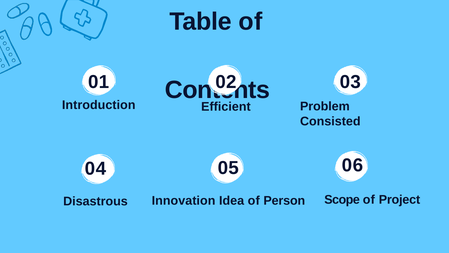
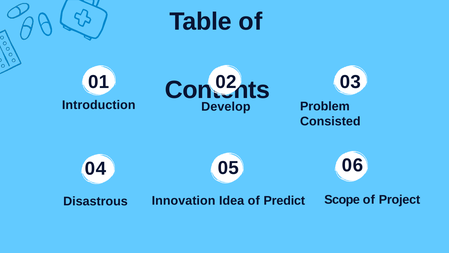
Efficient: Efficient -> Develop
Person: Person -> Predict
